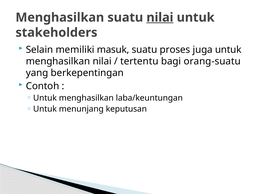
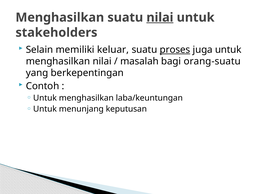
masuk: masuk -> keluar
proses underline: none -> present
tertentu: tertentu -> masalah
